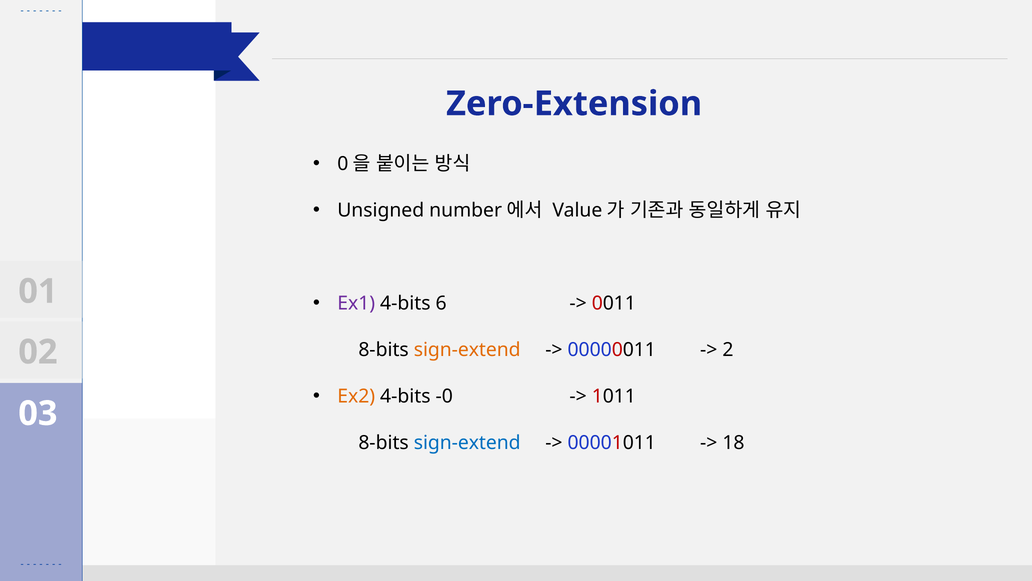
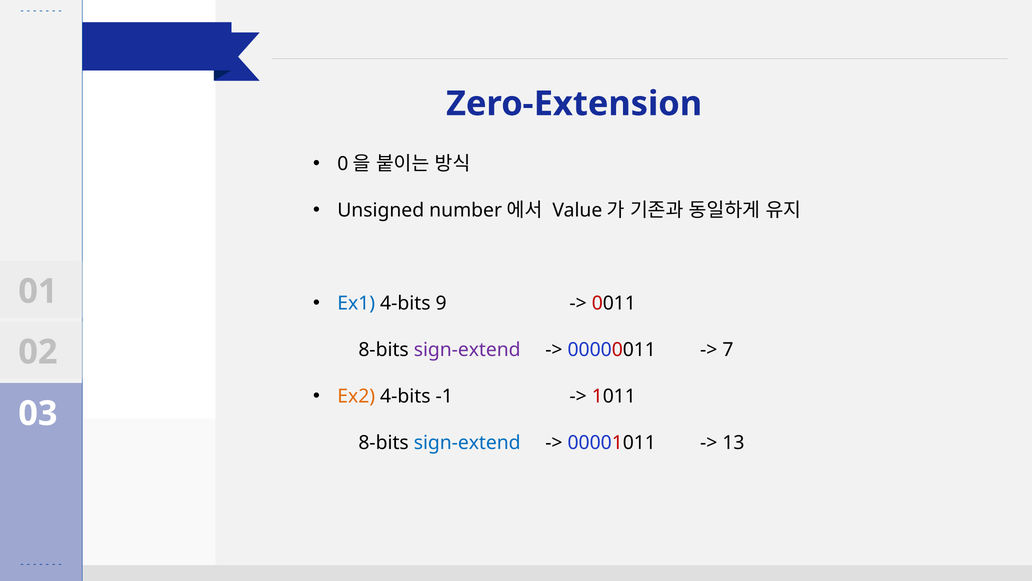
Ex1 colour: purple -> blue
6: 6 -> 9
sign-extend at (467, 349) colour: orange -> purple
2: 2 -> 7
-0: -0 -> -1
18: 18 -> 13
